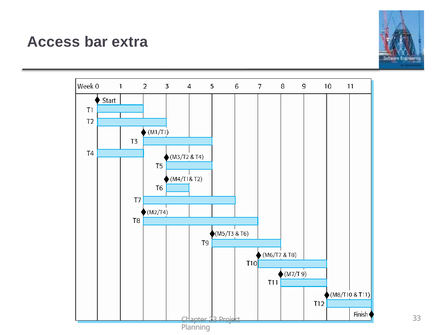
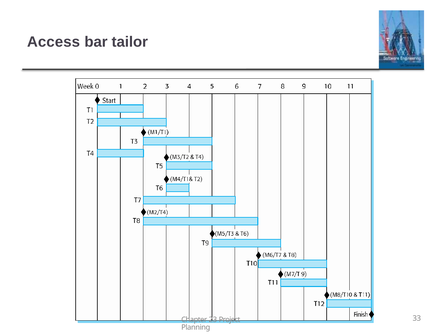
extra: extra -> tailor
